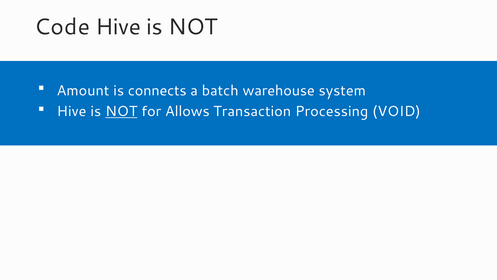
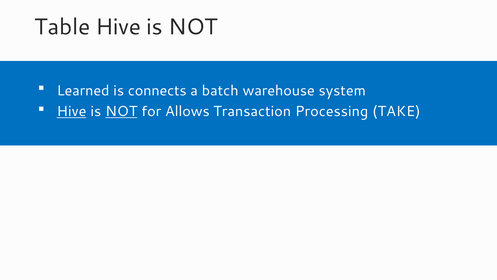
Code: Code -> Table
Amount: Amount -> Learned
Hive at (72, 111) underline: none -> present
VOID: VOID -> TAKE
